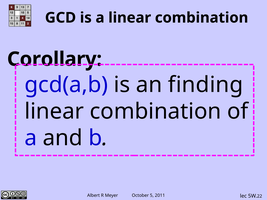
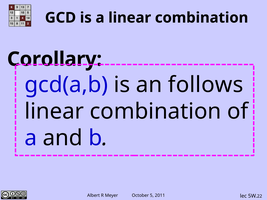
finding: finding -> follows
